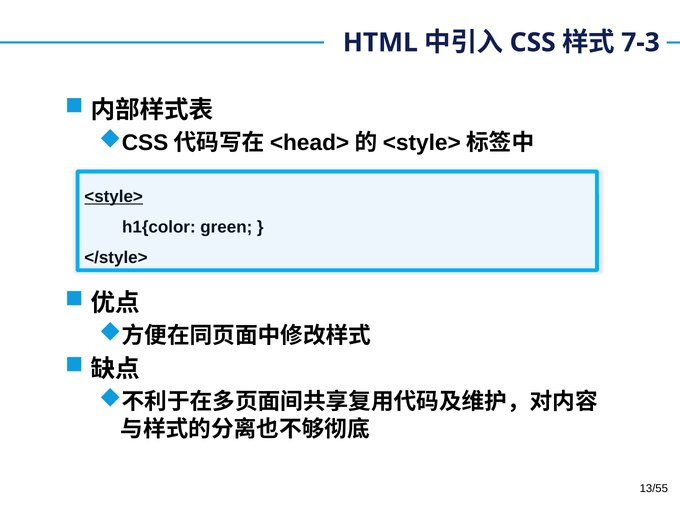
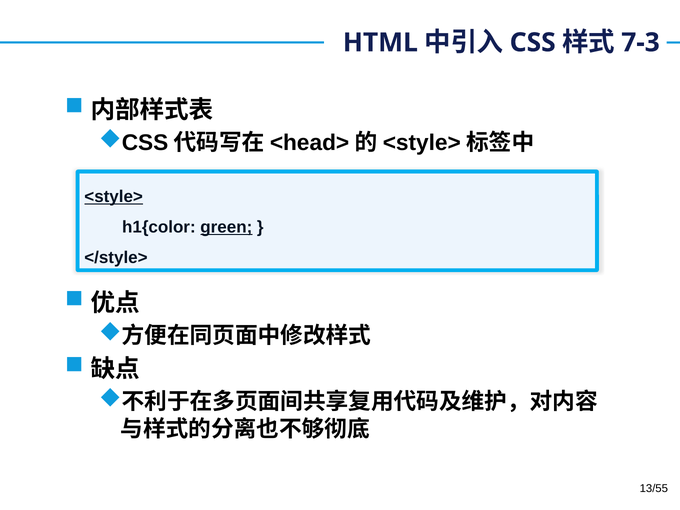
green underline: none -> present
